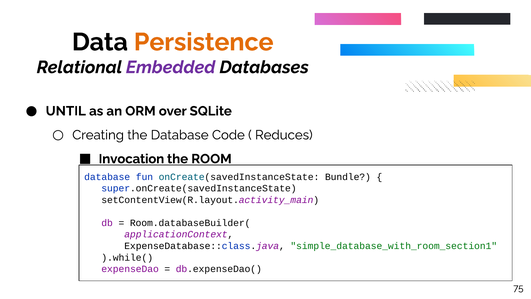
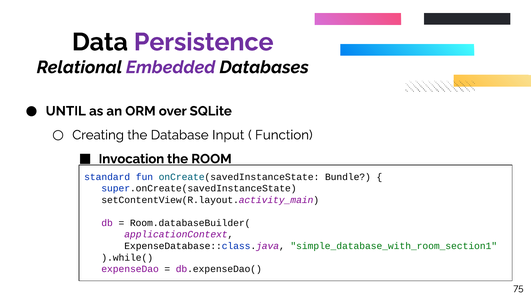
Persistence colour: orange -> purple
Code: Code -> Input
Reduces: Reduces -> Function
database at (107, 177): database -> standard
